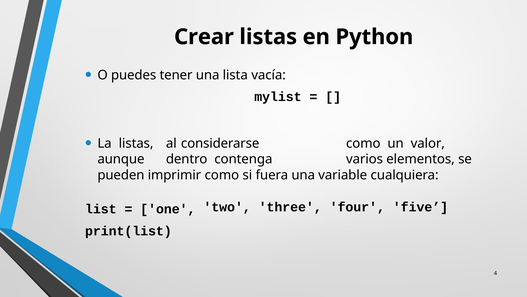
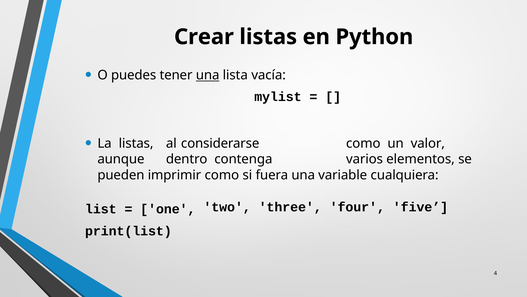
una at (208, 75) underline: none -> present
